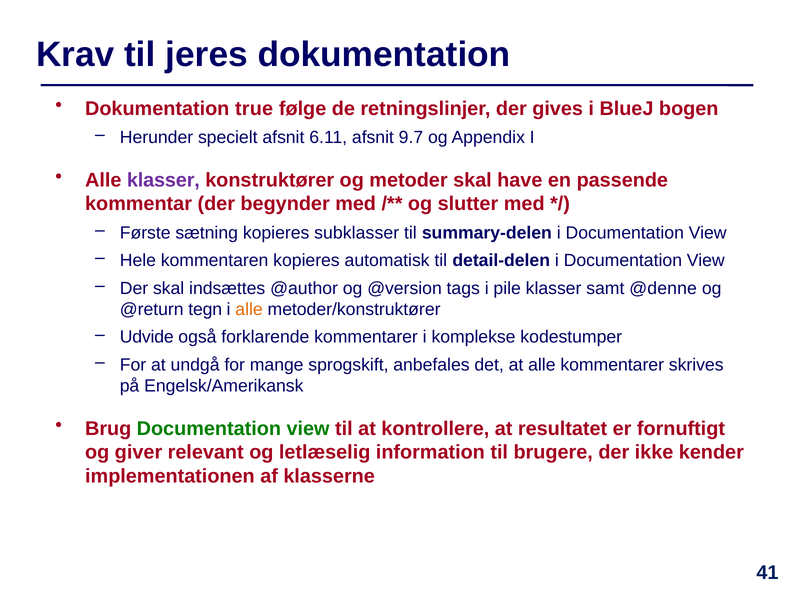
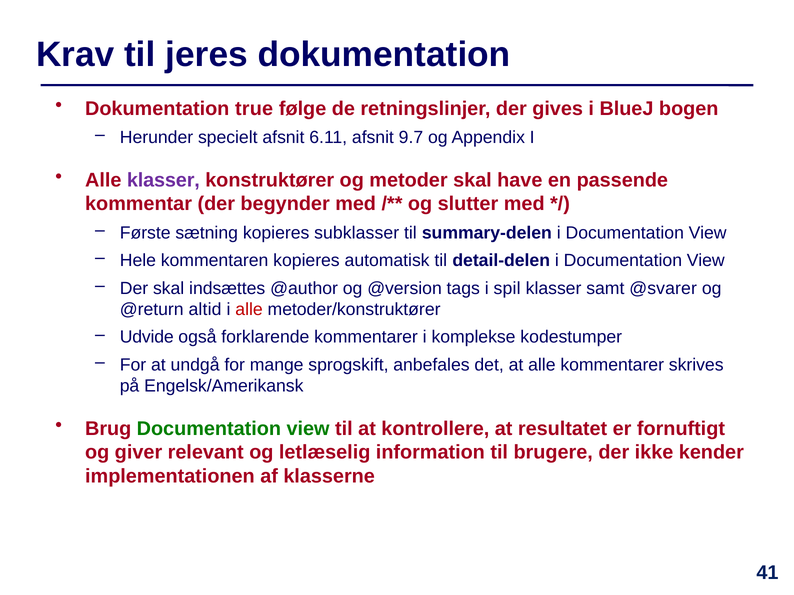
pile: pile -> spil
@denne: @denne -> @svarer
tegn: tegn -> altid
alle at (249, 310) colour: orange -> red
